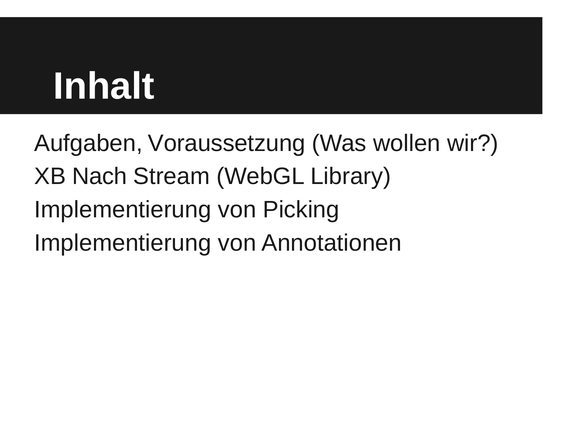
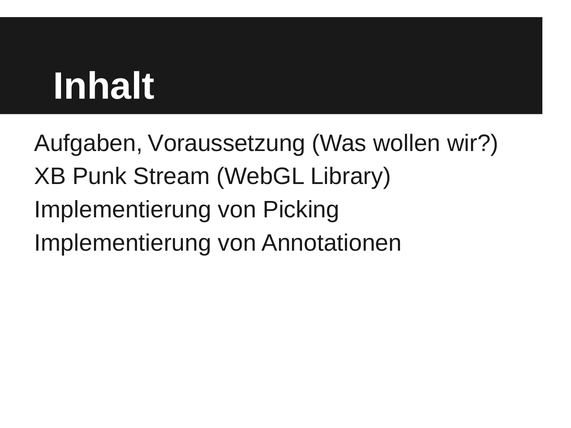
Nach: Nach -> Punk
